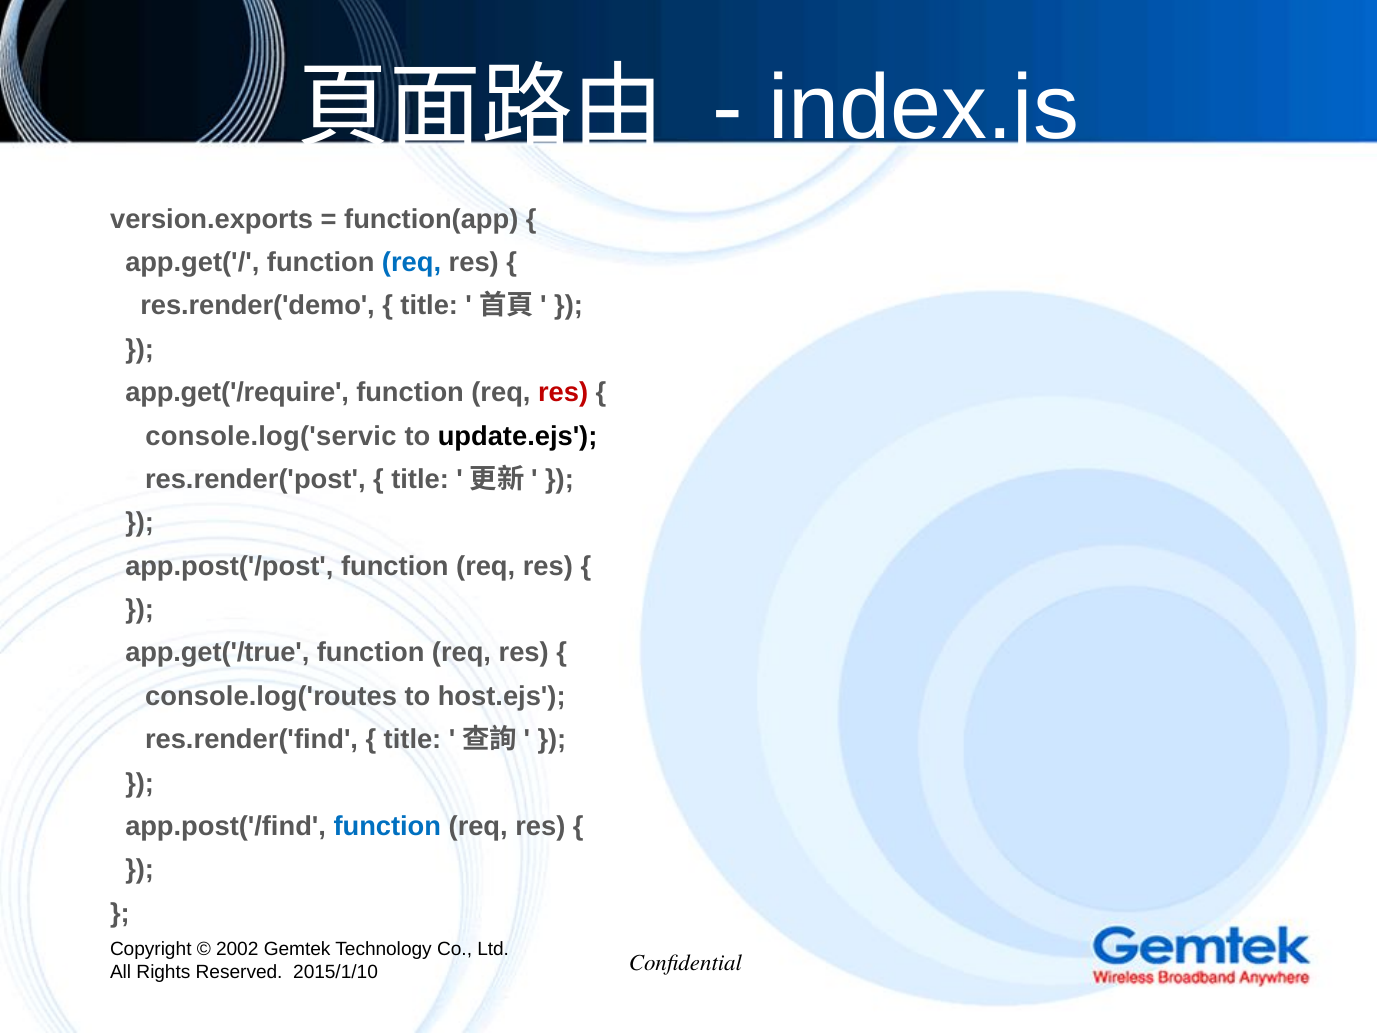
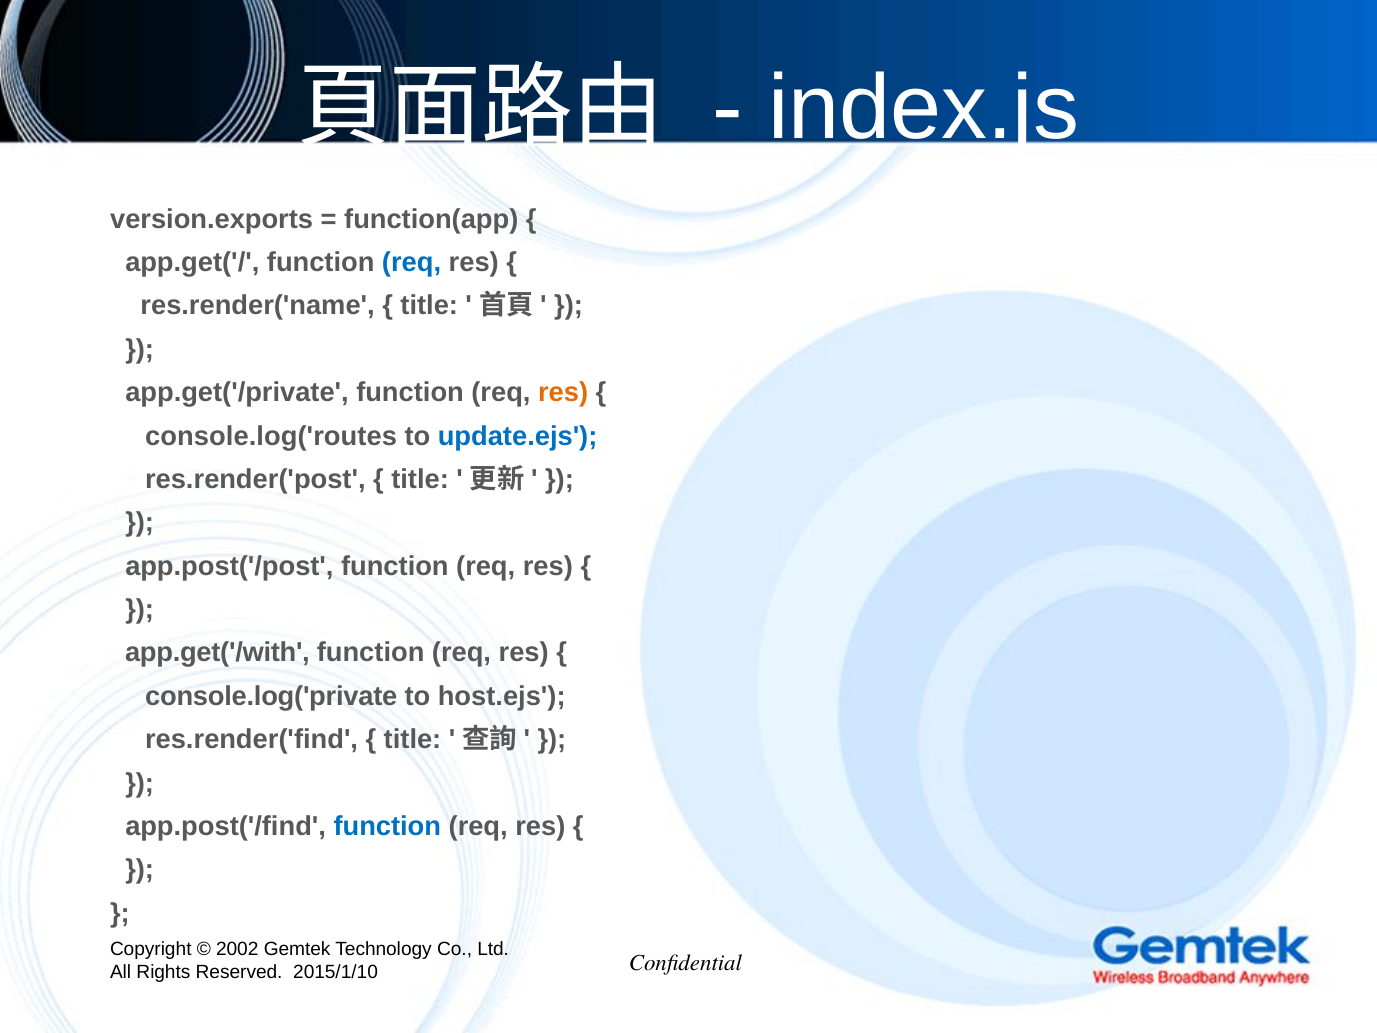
res.render('demo: res.render('demo -> res.render('name
app.get('/require: app.get('/require -> app.get('/private
res at (563, 393) colour: red -> orange
console.log('servic: console.log('servic -> console.log('routes
update.ejs colour: black -> blue
app.get('/true: app.get('/true -> app.get('/with
console.log('routes: console.log('routes -> console.log('private
